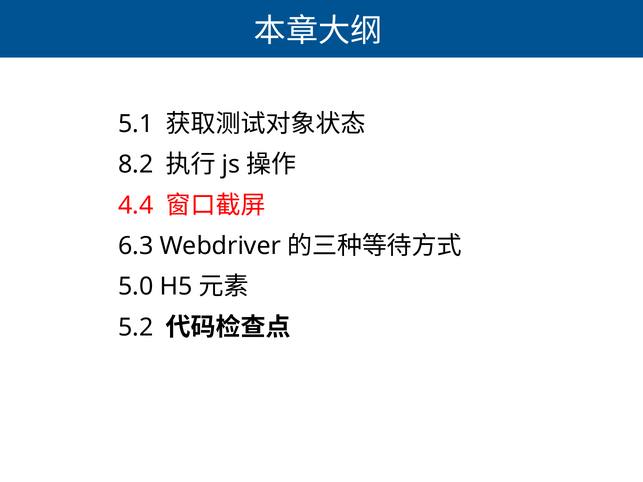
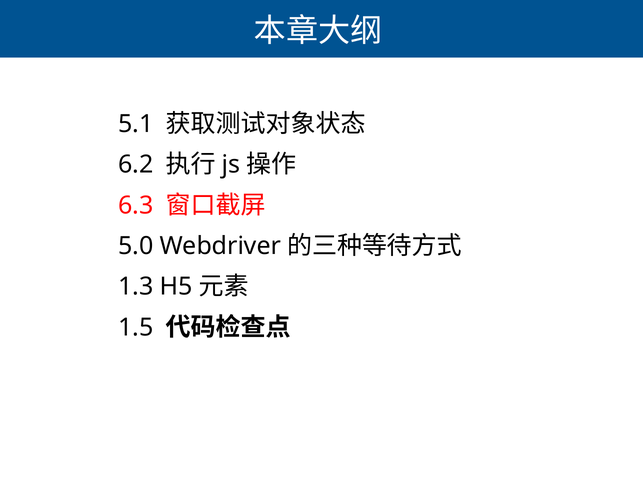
8.2: 8.2 -> 6.2
4.4: 4.4 -> 6.3
6.3: 6.3 -> 5.0
5.0: 5.0 -> 1.3
5.2: 5.2 -> 1.5
